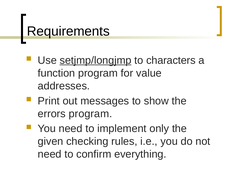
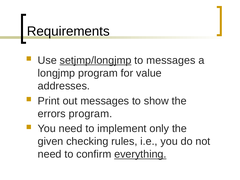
to characters: characters -> messages
function: function -> longjmp
everything underline: none -> present
